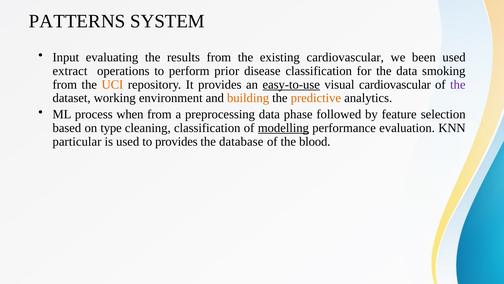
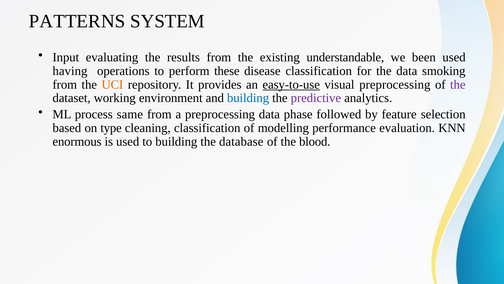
existing cardiovascular: cardiovascular -> understandable
extract: extract -> having
prior: prior -> these
visual cardiovascular: cardiovascular -> preprocessing
building at (248, 98) colour: orange -> blue
predictive colour: orange -> purple
when: when -> same
modelling underline: present -> none
particular: particular -> enormous
to provides: provides -> building
